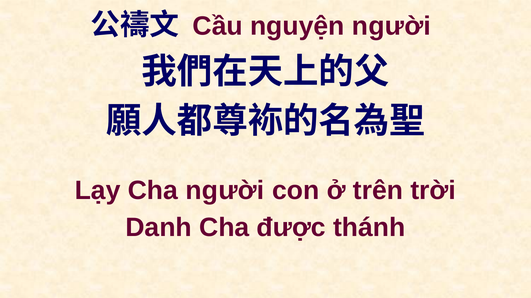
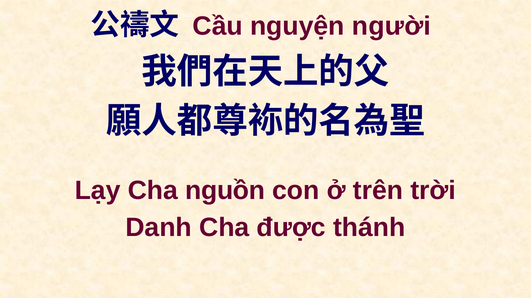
Cha người: người -> nguồn
